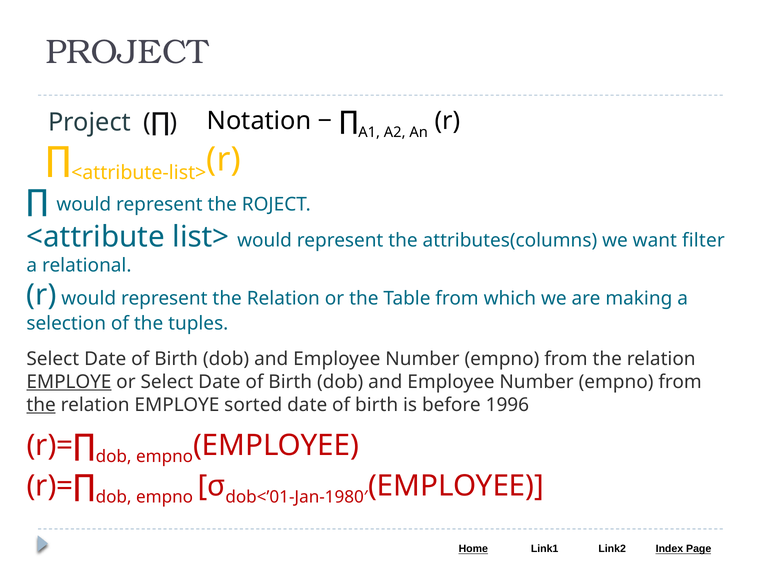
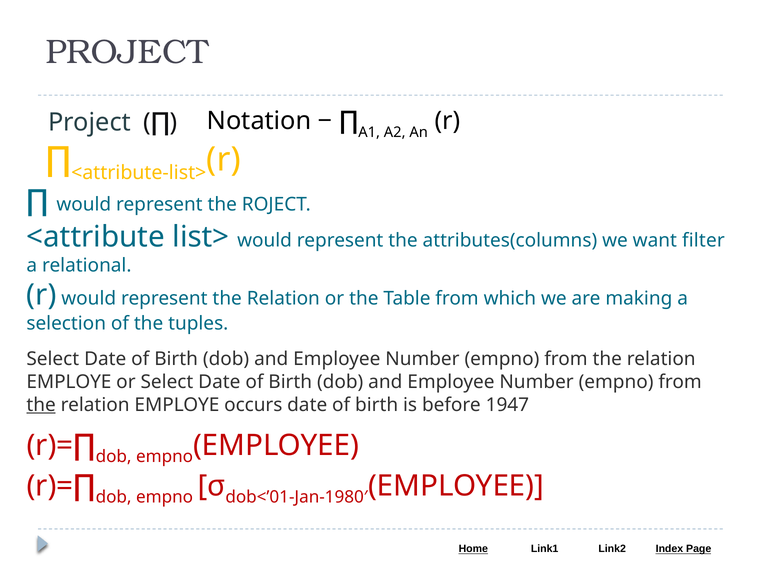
EMPLOYE at (69, 382) underline: present -> none
sorted: sorted -> occurs
1996: 1996 -> 1947
